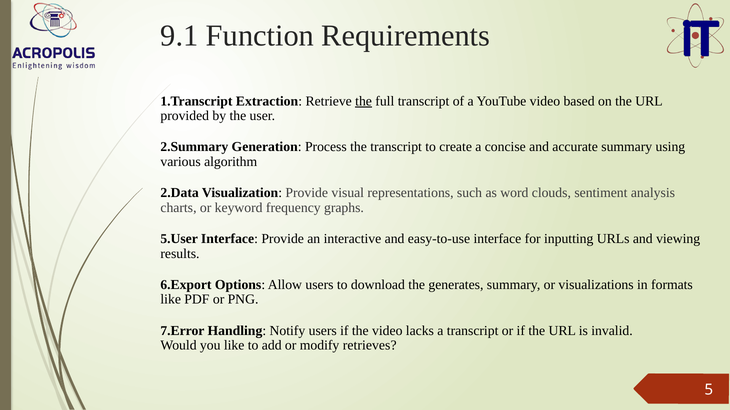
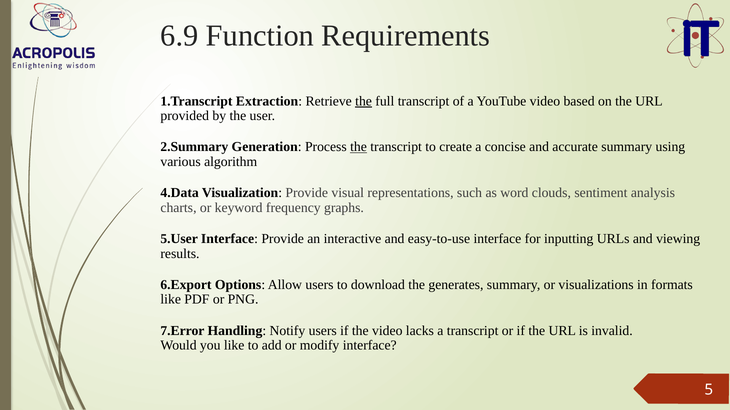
9.1: 9.1 -> 6.9
the at (358, 147) underline: none -> present
2.Data: 2.Data -> 4.Data
modify retrieves: retrieves -> interface
